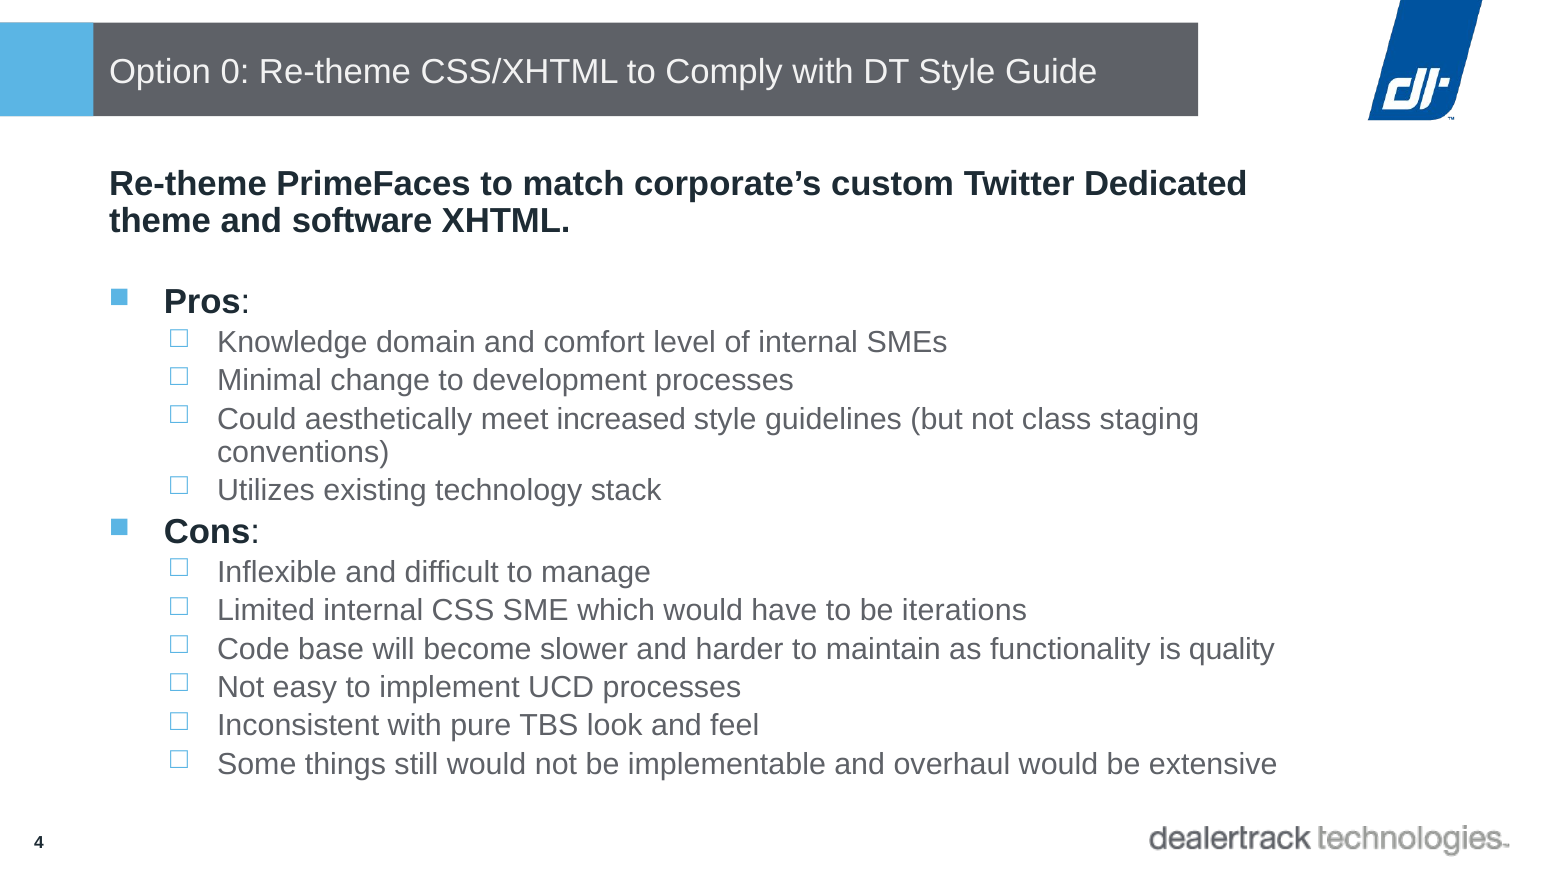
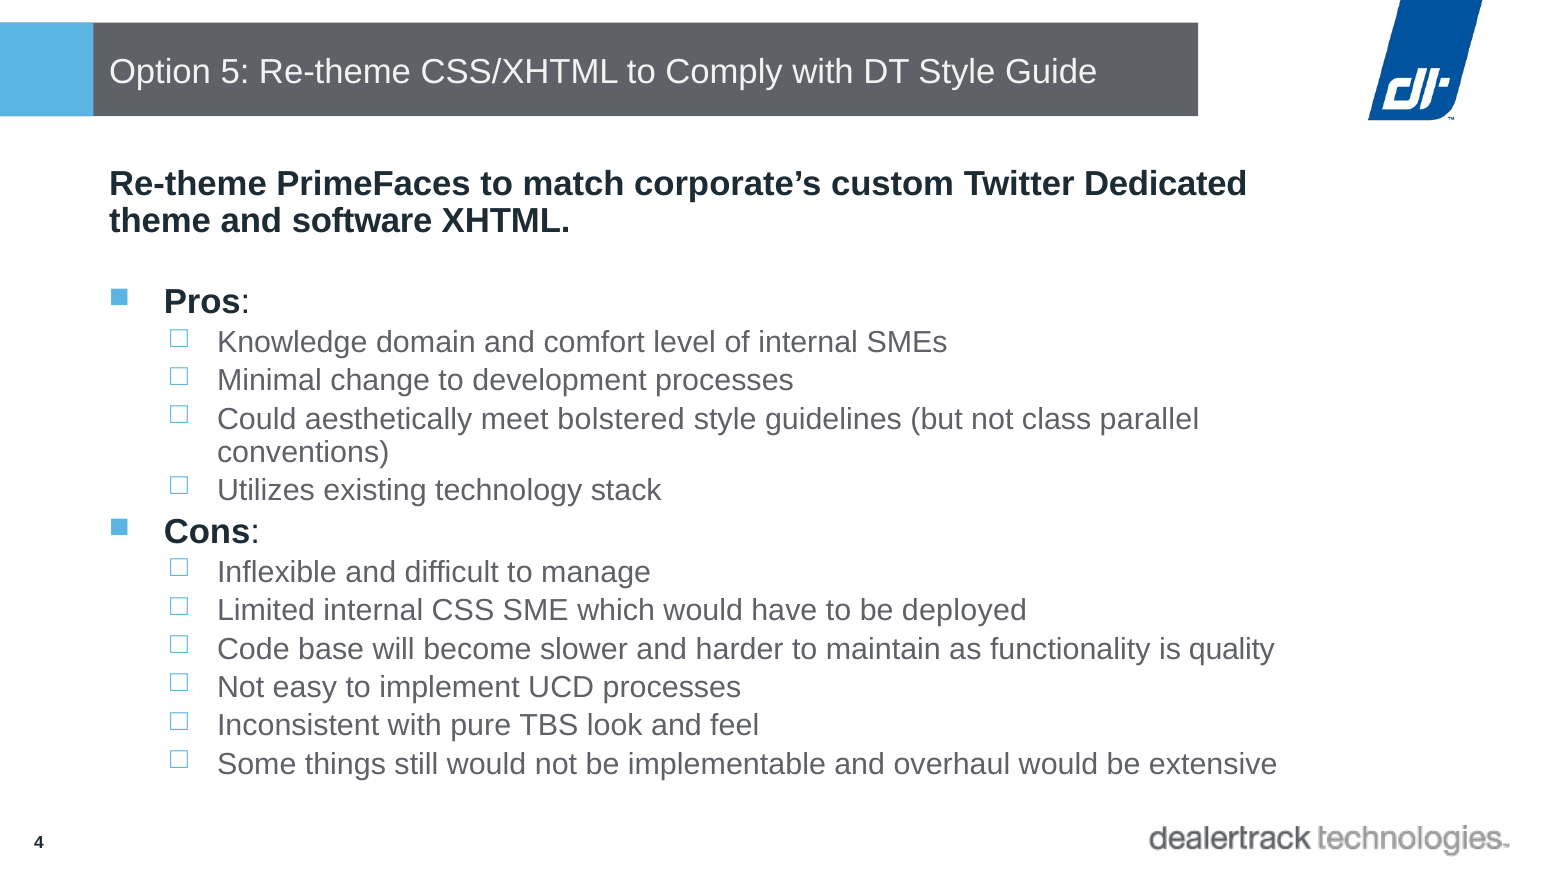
0: 0 -> 5
increased: increased -> bolstered
staging: staging -> parallel
iterations: iterations -> deployed
